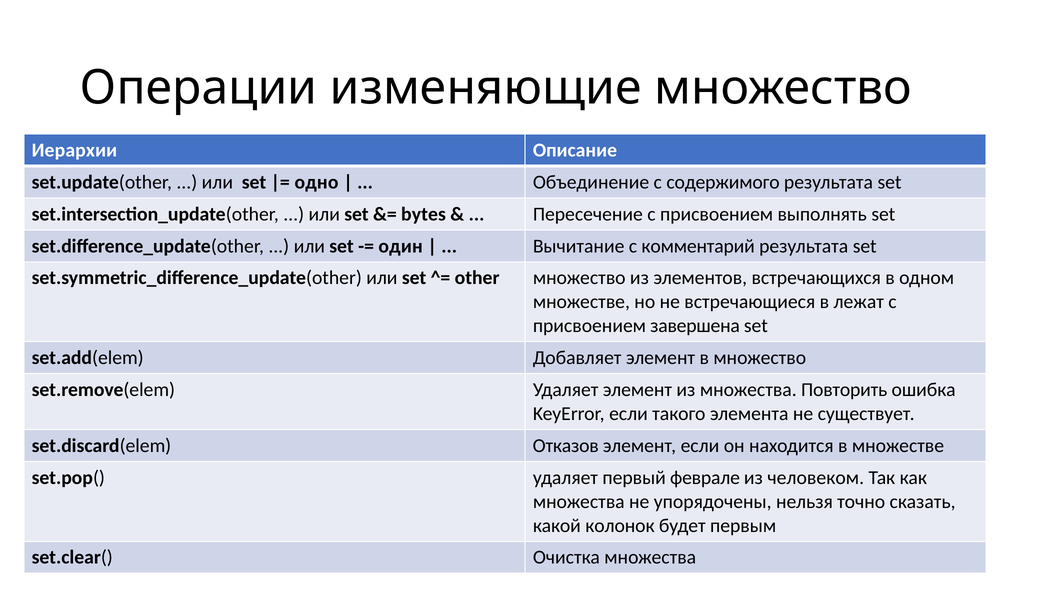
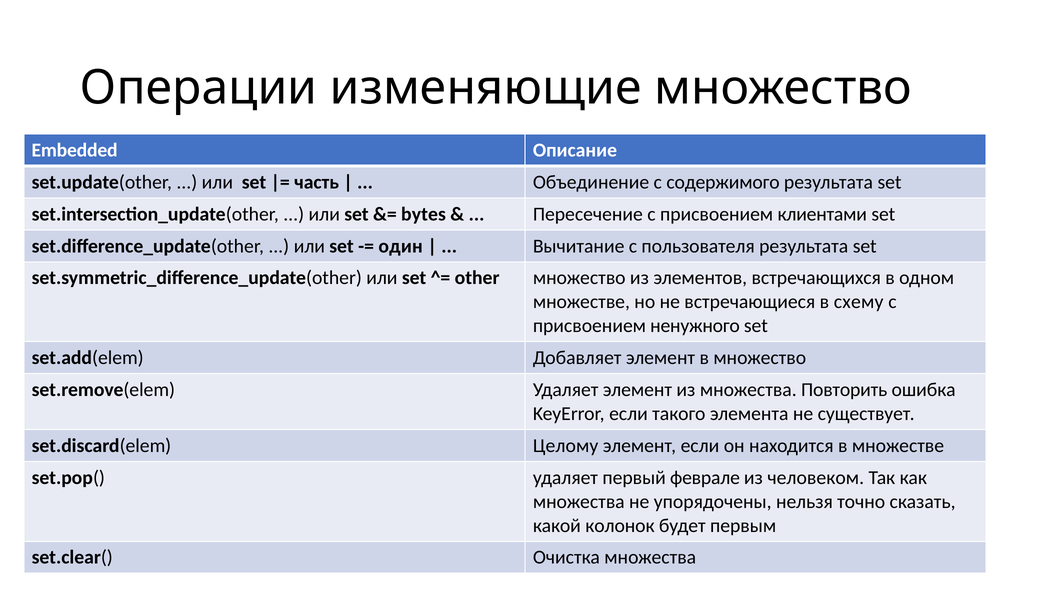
Иерархии: Иерархии -> Embedded
одно: одно -> часть
выполнять: выполнять -> клиентами
комментарий: комментарий -> пользователя
лежат: лежат -> схему
завершена: завершена -> ненужного
Отказов: Отказов -> Целому
